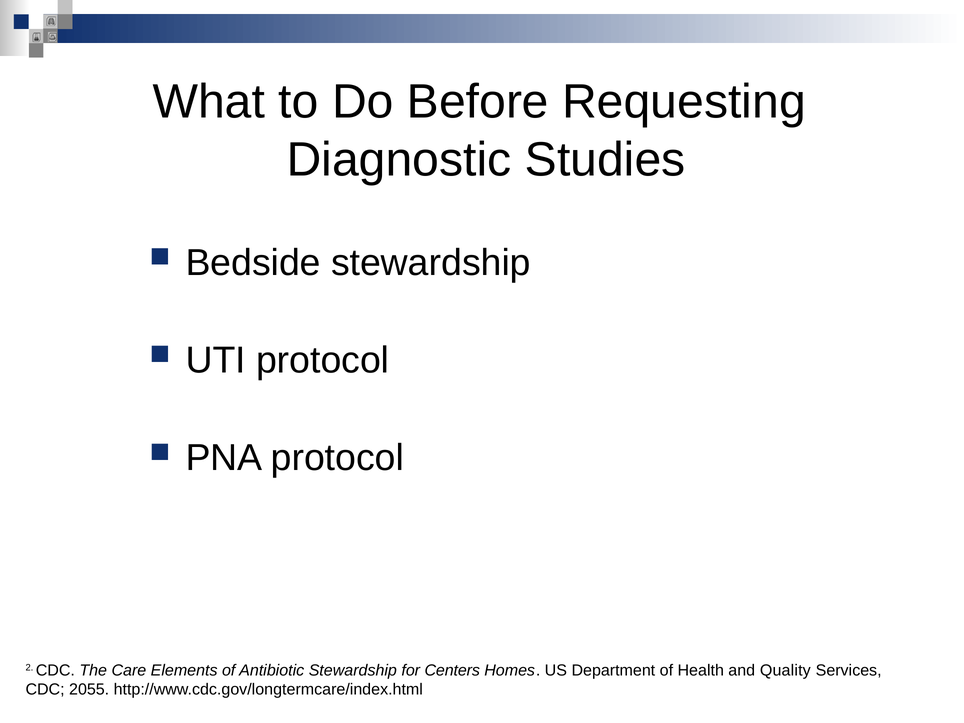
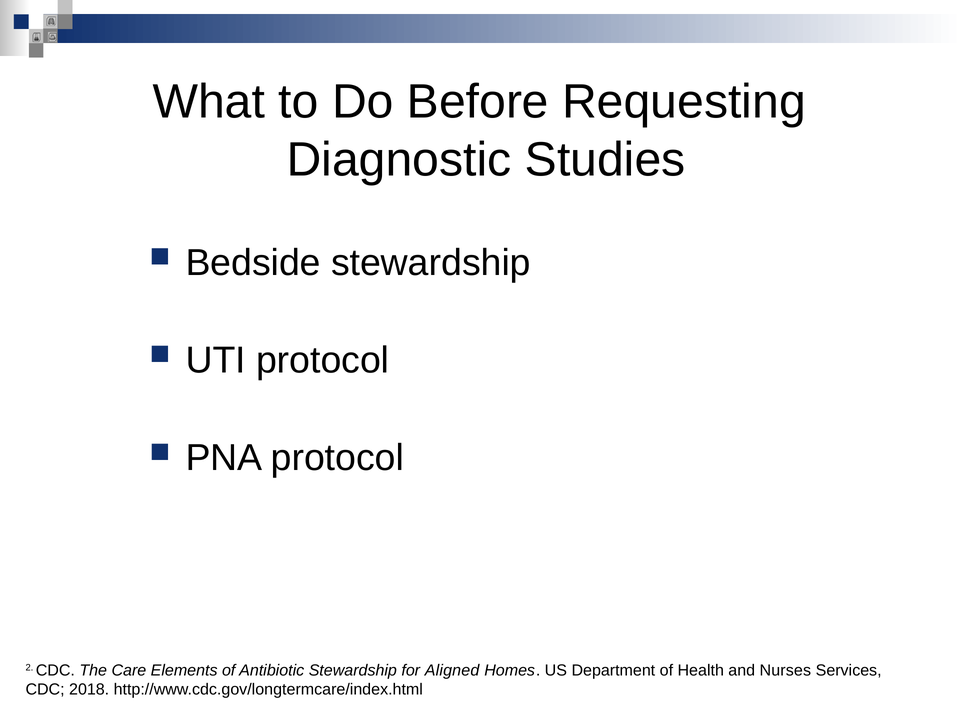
Centers: Centers -> Aligned
Quality: Quality -> Nurses
2055: 2055 -> 2018
